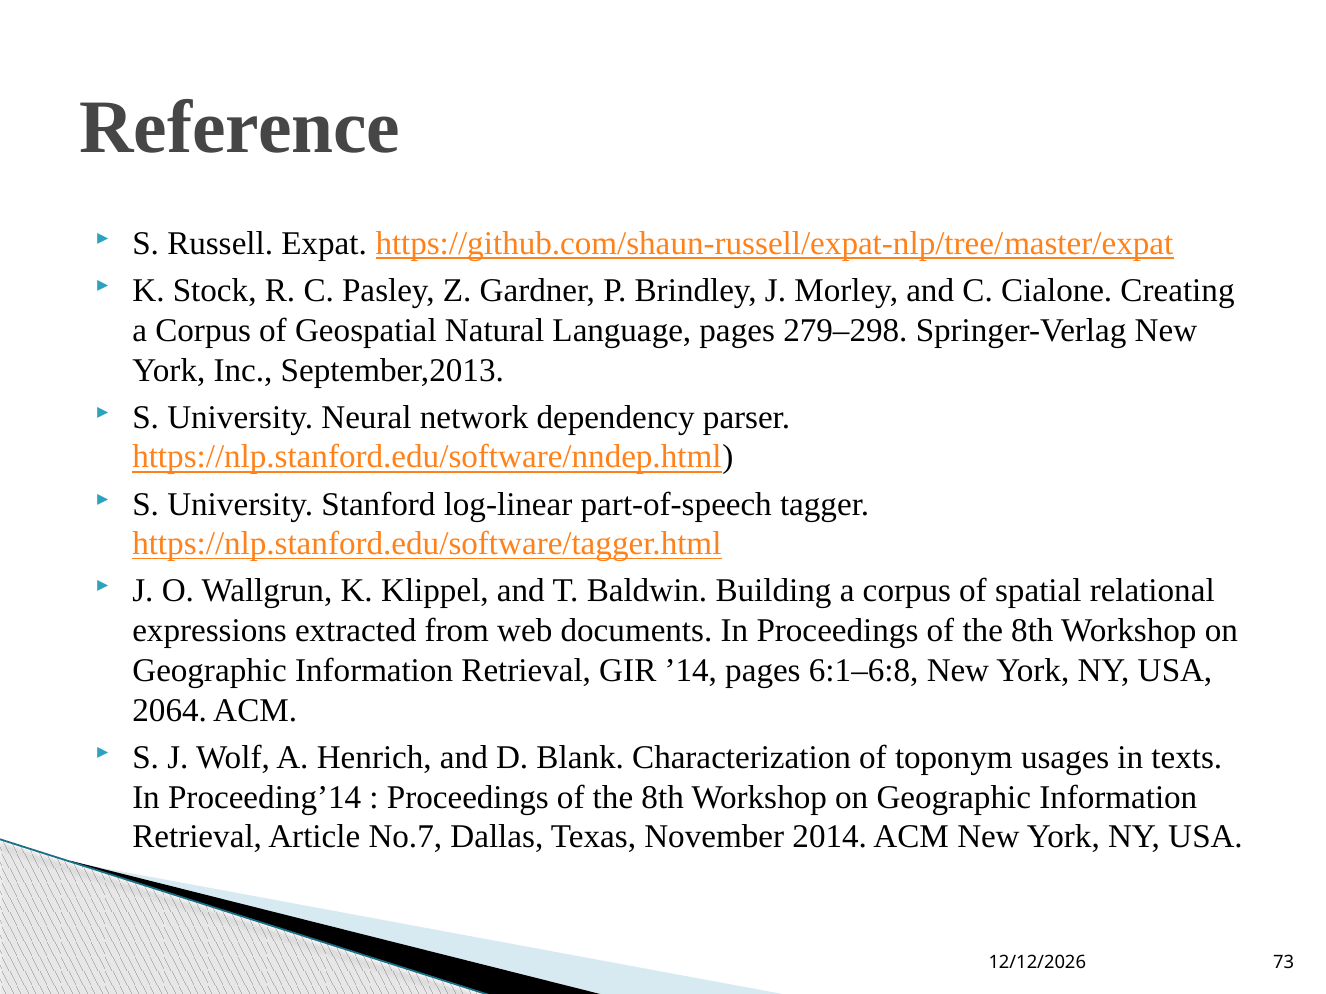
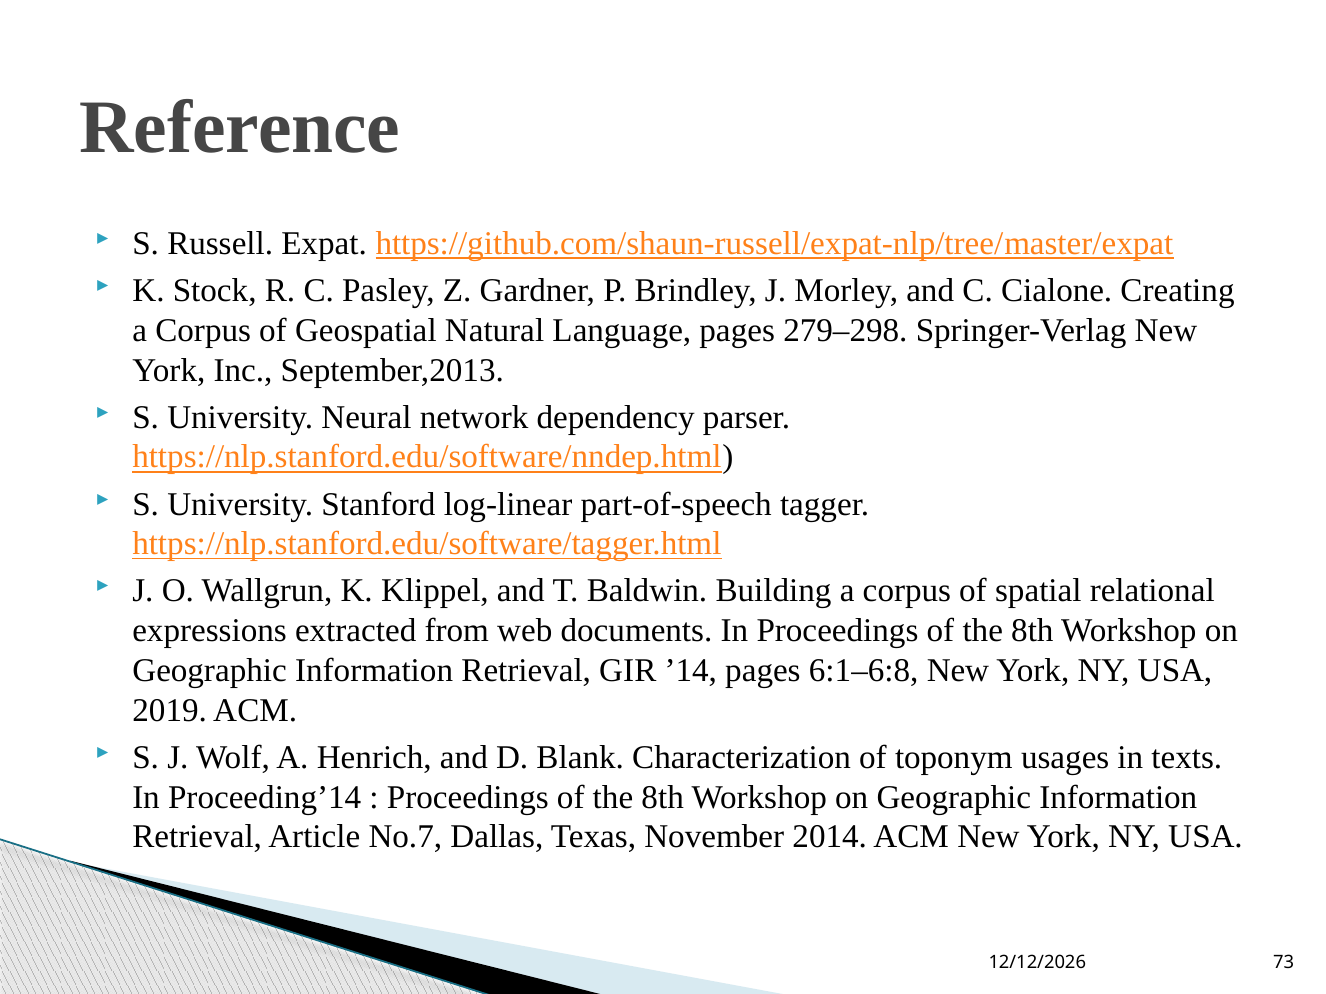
2064: 2064 -> 2019
